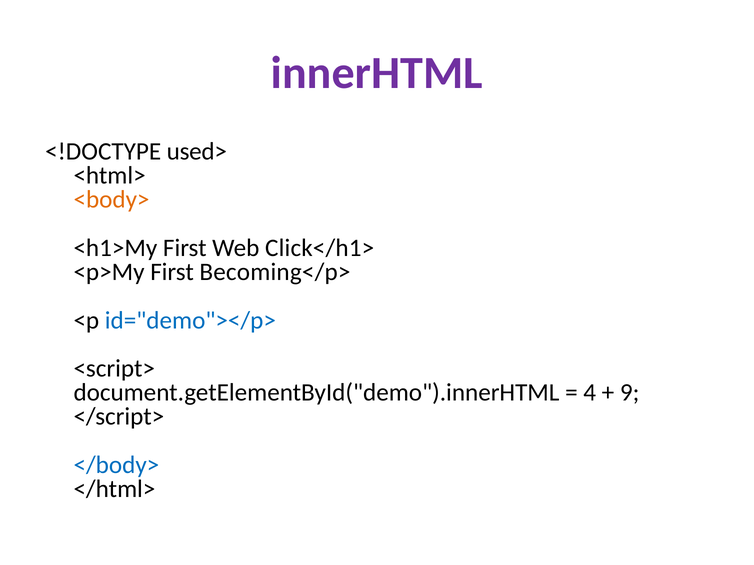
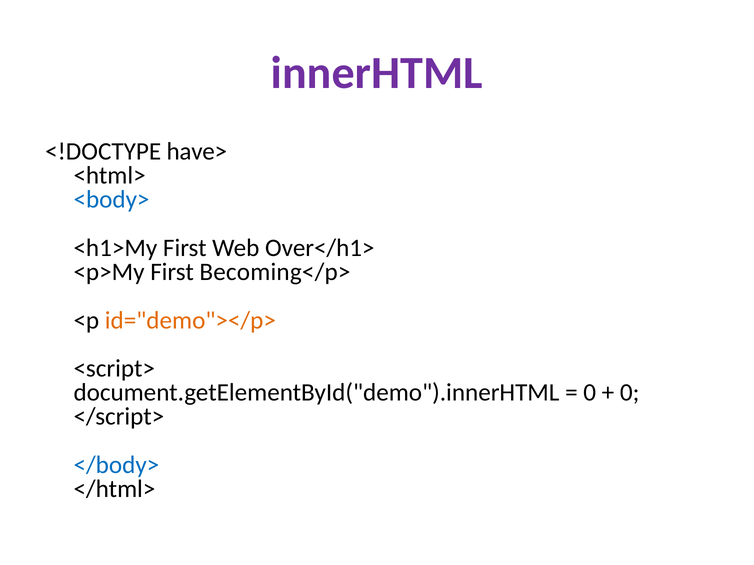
used>: used> -> have>
<body> colour: orange -> blue
Click</h1>: Click</h1> -> Over</h1>
id="demo"></p> colour: blue -> orange
4 at (590, 393): 4 -> 0
9 at (630, 393): 9 -> 0
